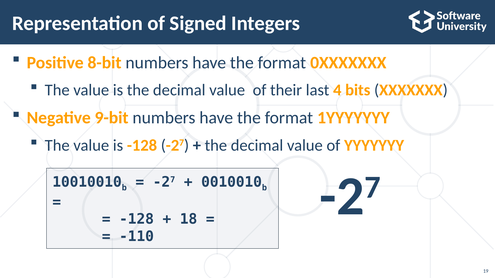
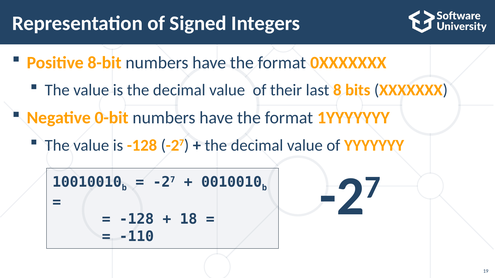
4: 4 -> 8
9-bit: 9-bit -> 0-bit
